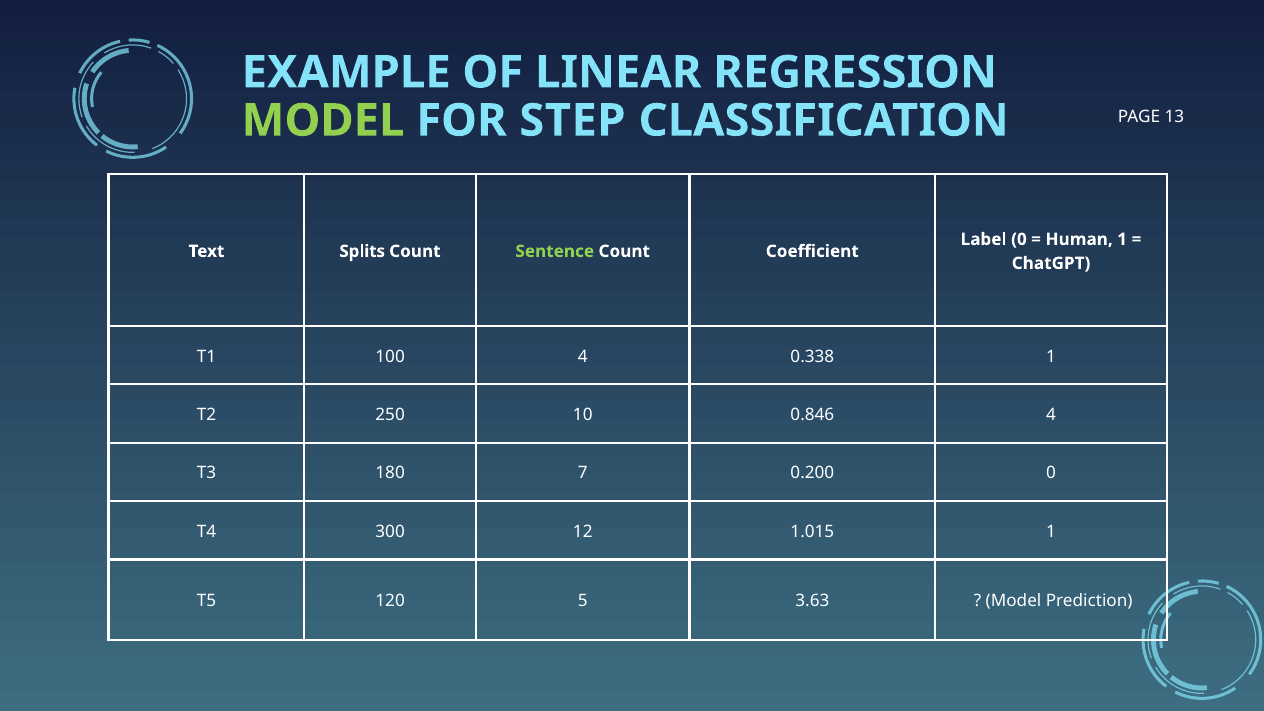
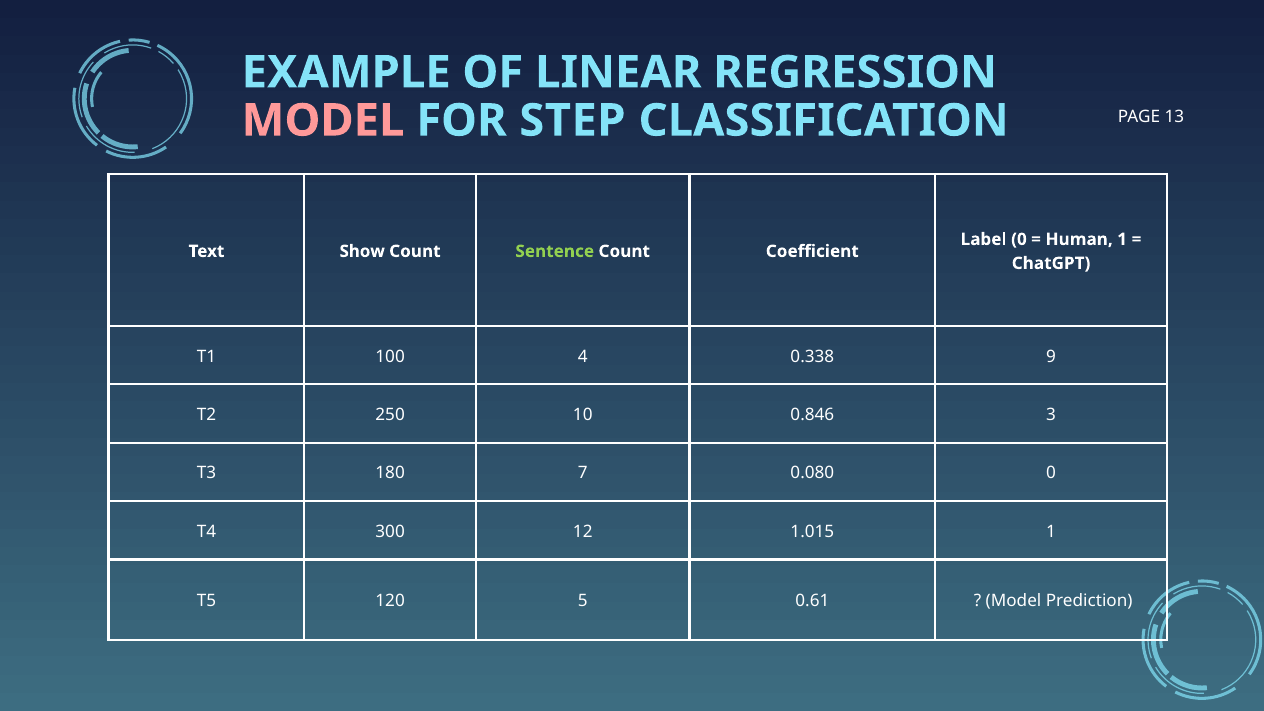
MODEL at (323, 121) colour: light green -> pink
Splits: Splits -> Show
0.338 1: 1 -> 9
0.846 4: 4 -> 3
0.200: 0.200 -> 0.080
3.63: 3.63 -> 0.61
